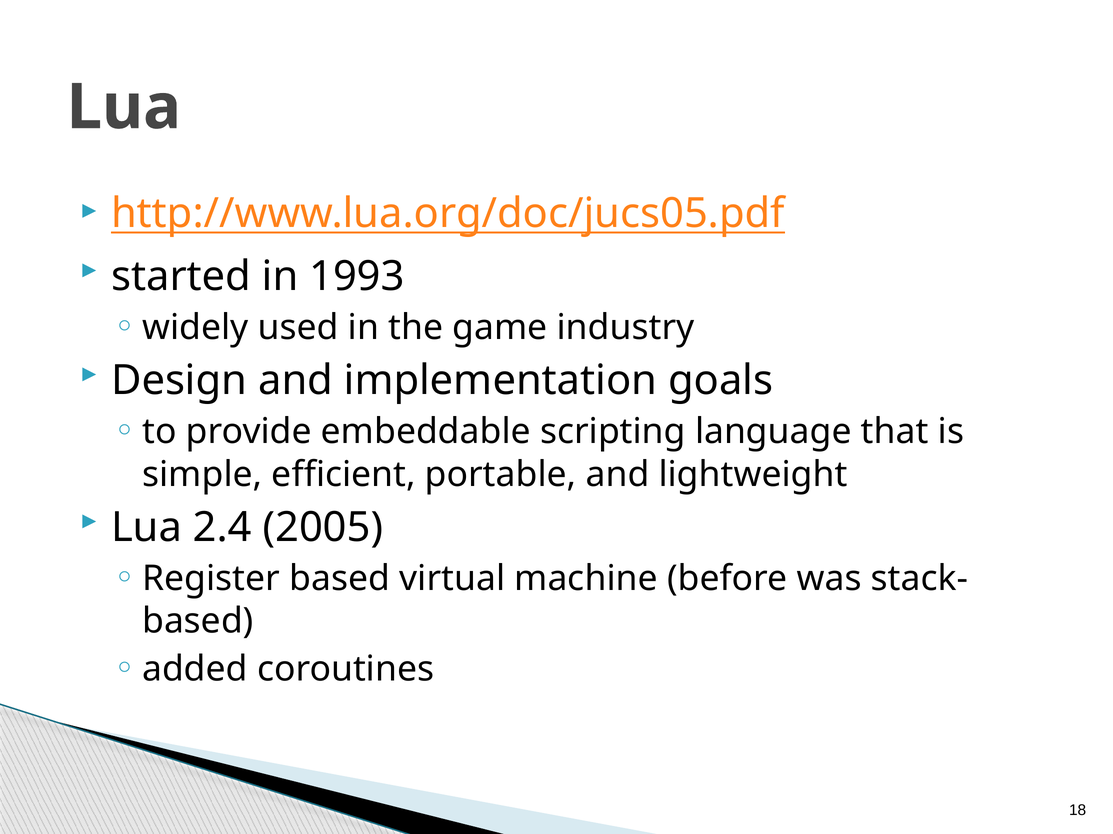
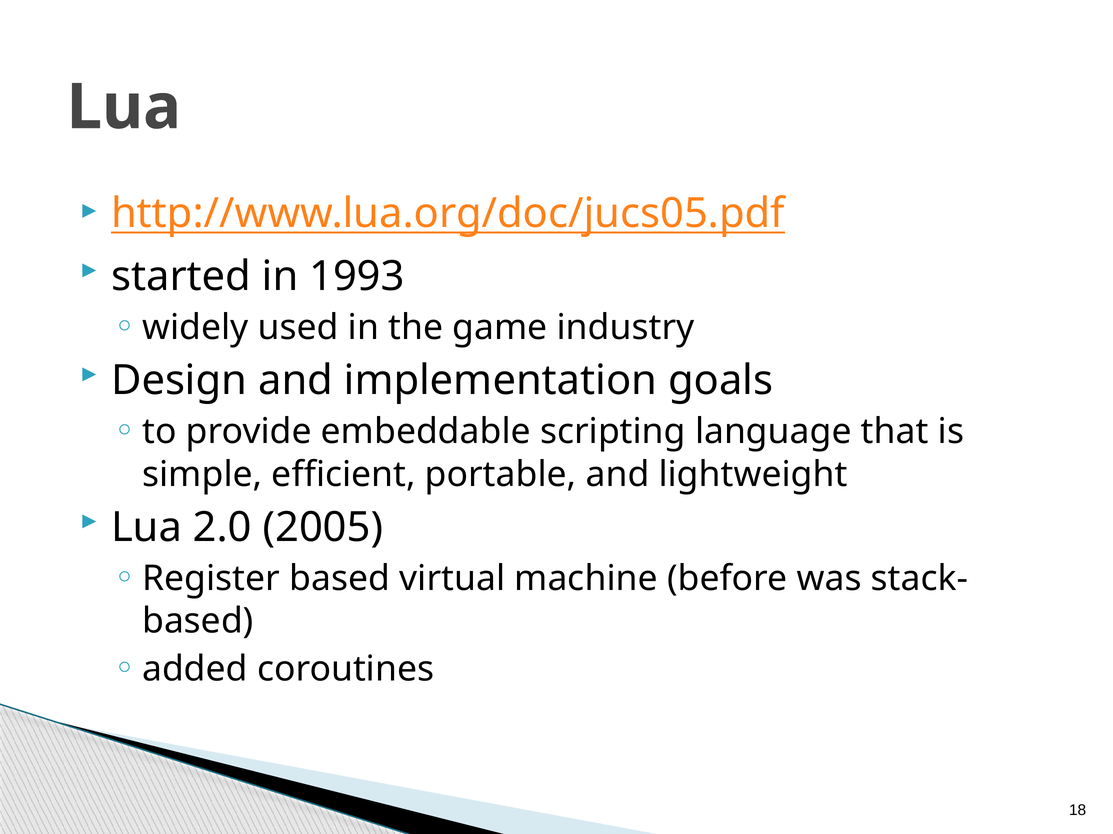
2.4: 2.4 -> 2.0
